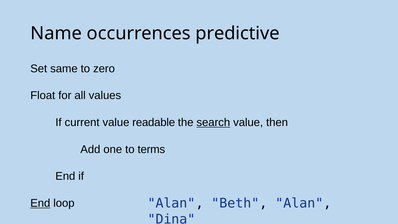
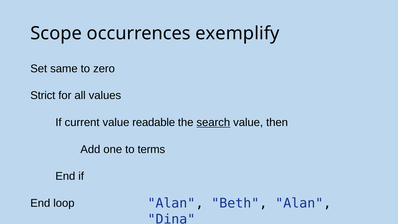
Name: Name -> Scope
predictive: predictive -> exemplify
Float: Float -> Strict
End at (40, 203) underline: present -> none
